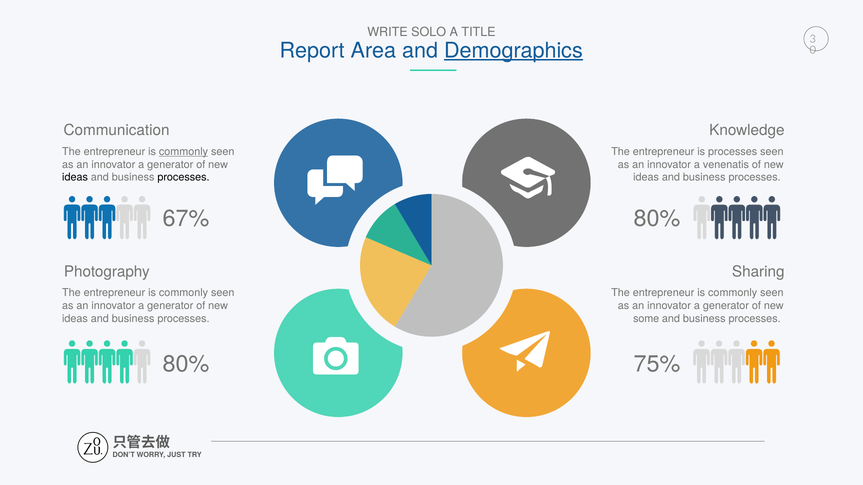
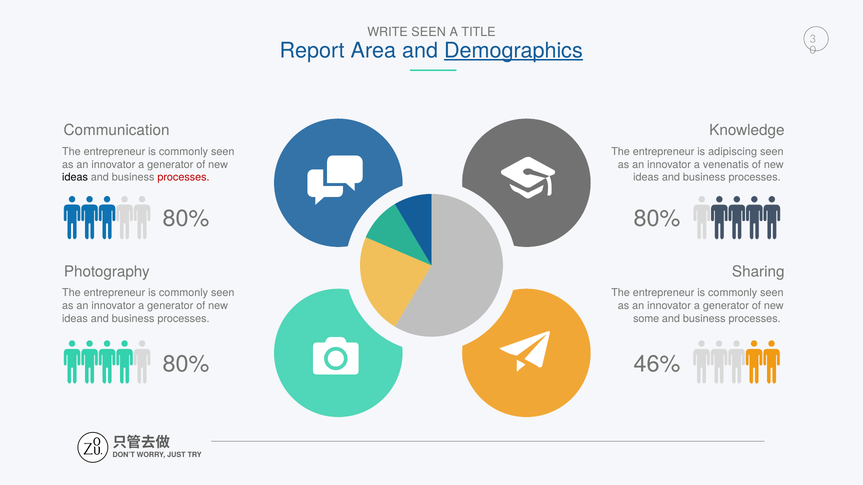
WRITE SOLO: SOLO -> SEEN
commonly at (184, 152) underline: present -> none
is processes: processes -> adipiscing
processes at (183, 178) colour: black -> red
67% at (186, 219): 67% -> 80%
75%: 75% -> 46%
